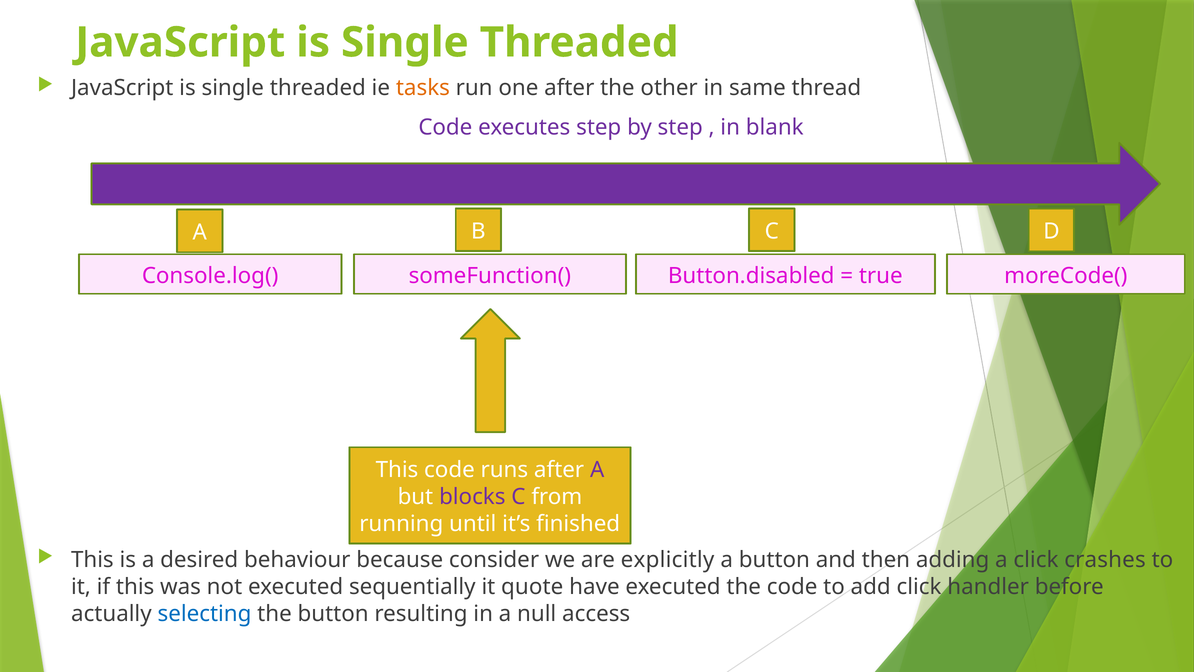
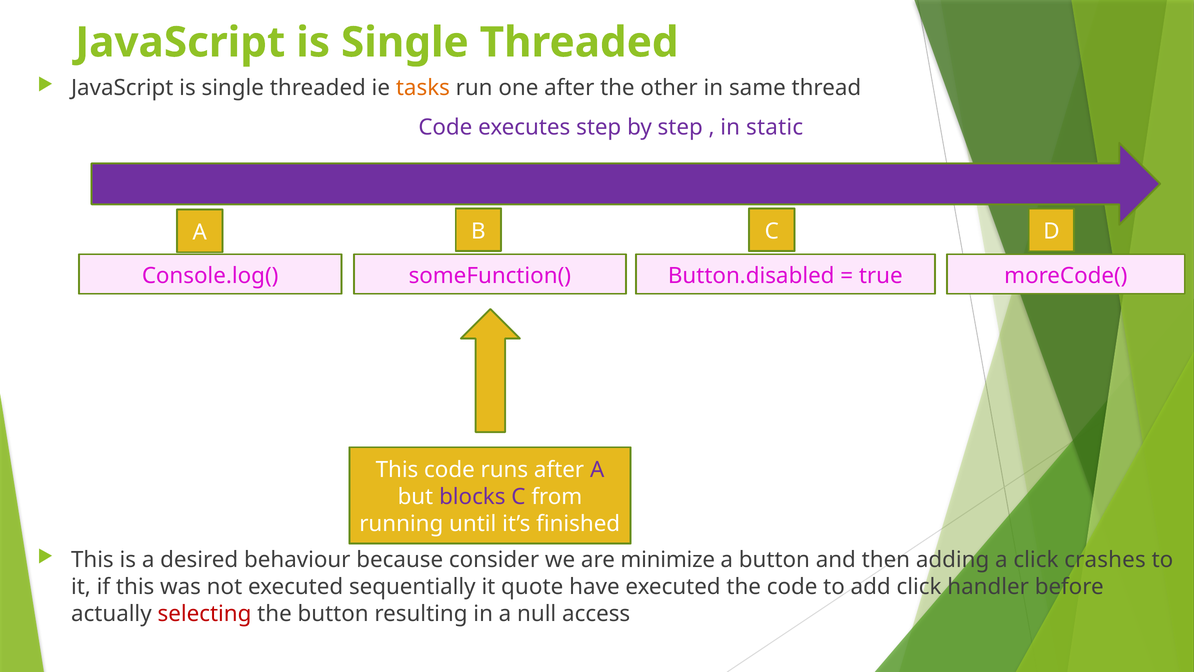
blank: blank -> static
explicitly: explicitly -> minimize
selecting colour: blue -> red
